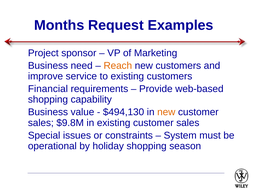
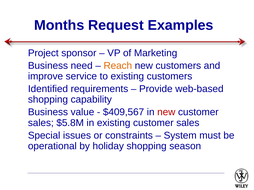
Financial: Financial -> Identified
$494,130: $494,130 -> $409,567
new at (166, 112) colour: orange -> red
$9.8M: $9.8M -> $5.8M
